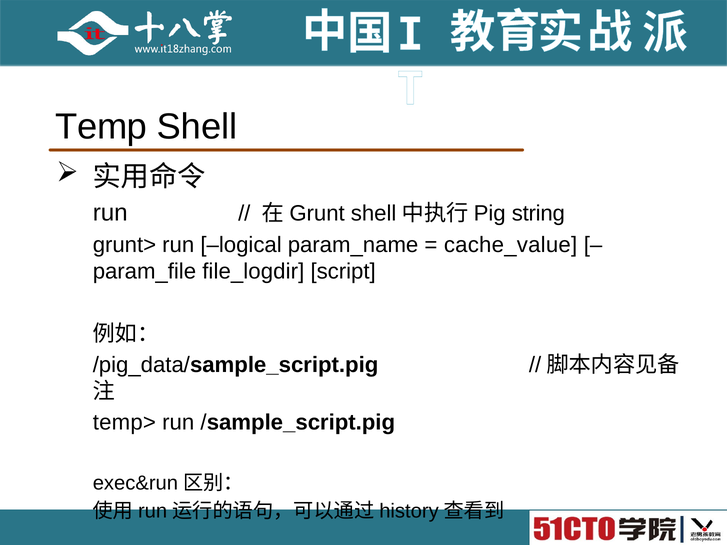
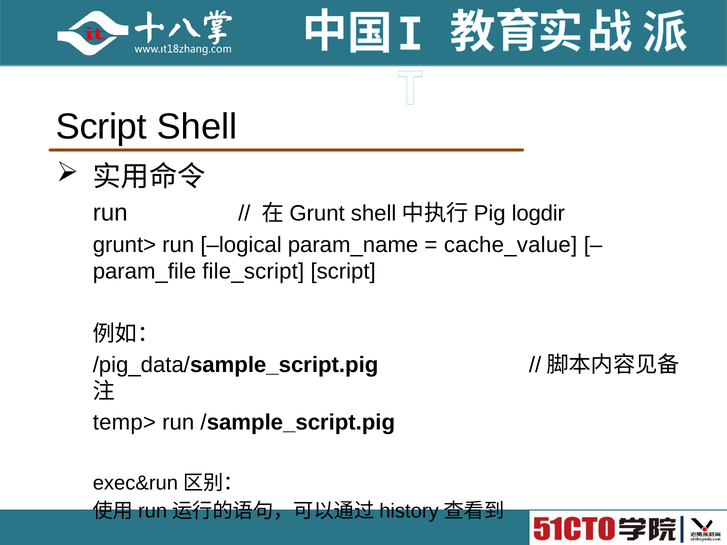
Temp at (101, 127): Temp -> Script
string: string -> logdir
file_logdir: file_logdir -> file_script
